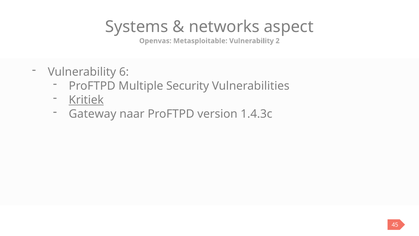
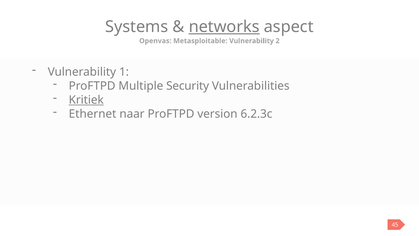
networks underline: none -> present
6: 6 -> 1
Gateway: Gateway -> Ethernet
1.4.3c: 1.4.3c -> 6.2.3c
